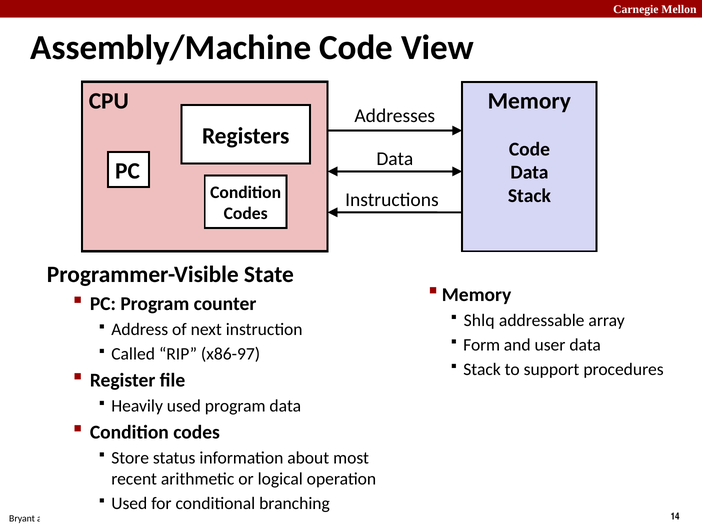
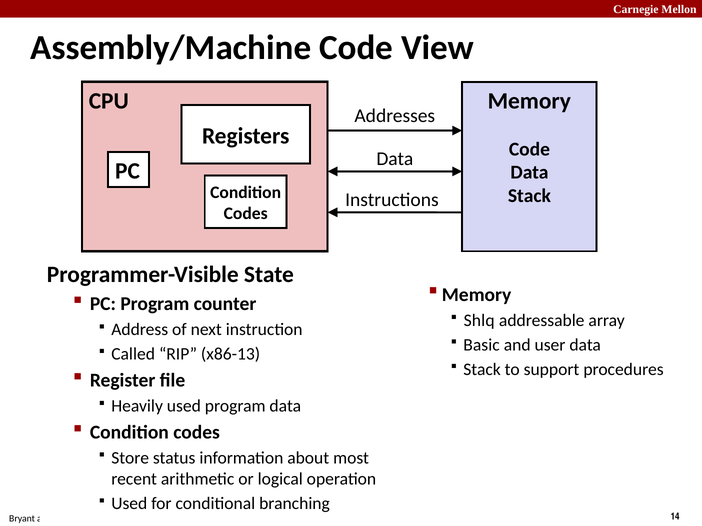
Form: Form -> Basic
x86-97: x86-97 -> x86-13
